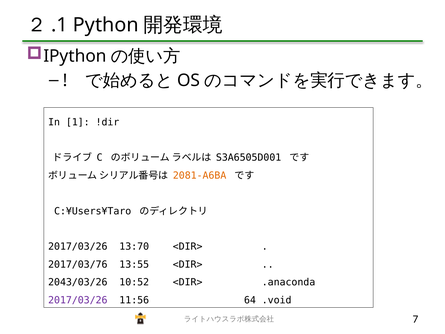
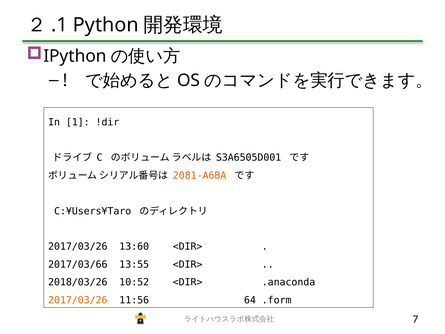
13:70: 13:70 -> 13:60
2017/03/76: 2017/03/76 -> 2017/03/66
2043/03/26: 2043/03/26 -> 2018/03/26
2017/03/26 at (78, 300) colour: purple -> orange
.void: .void -> .form
